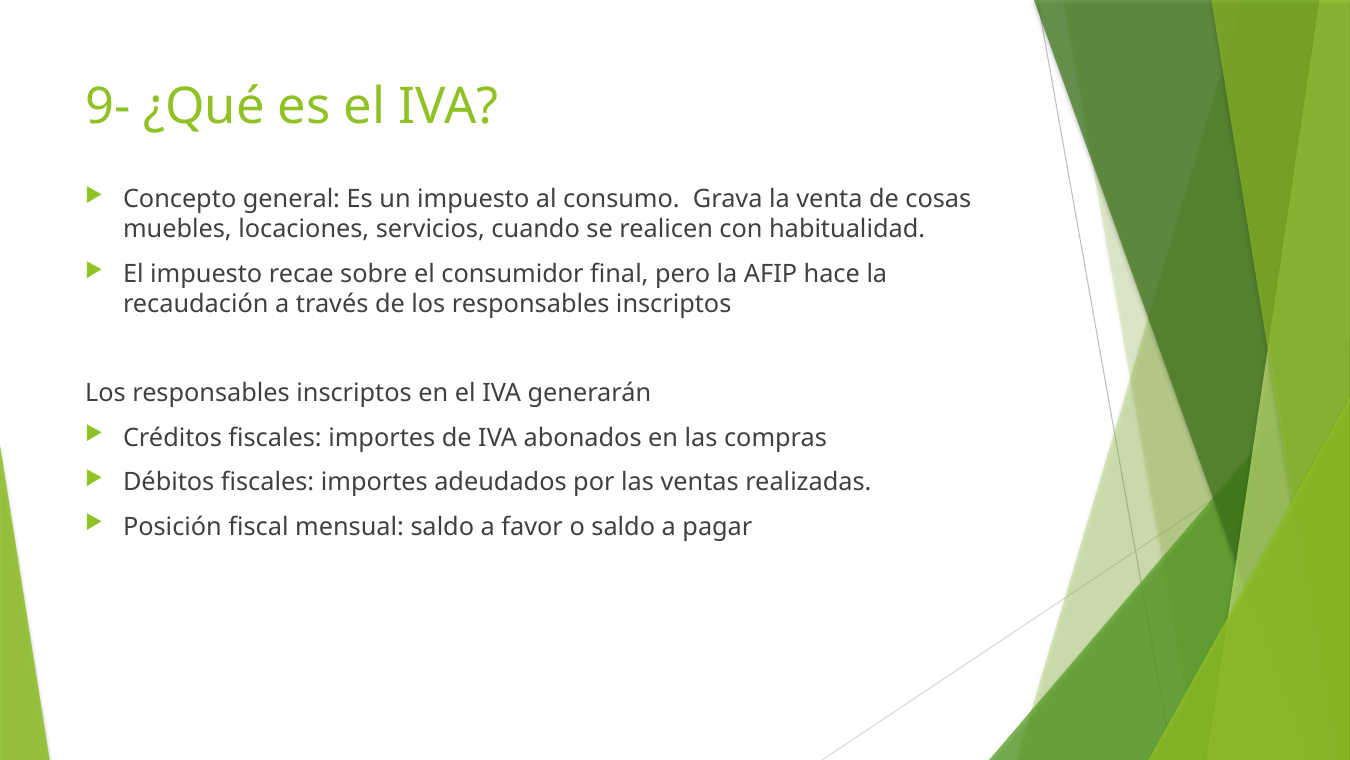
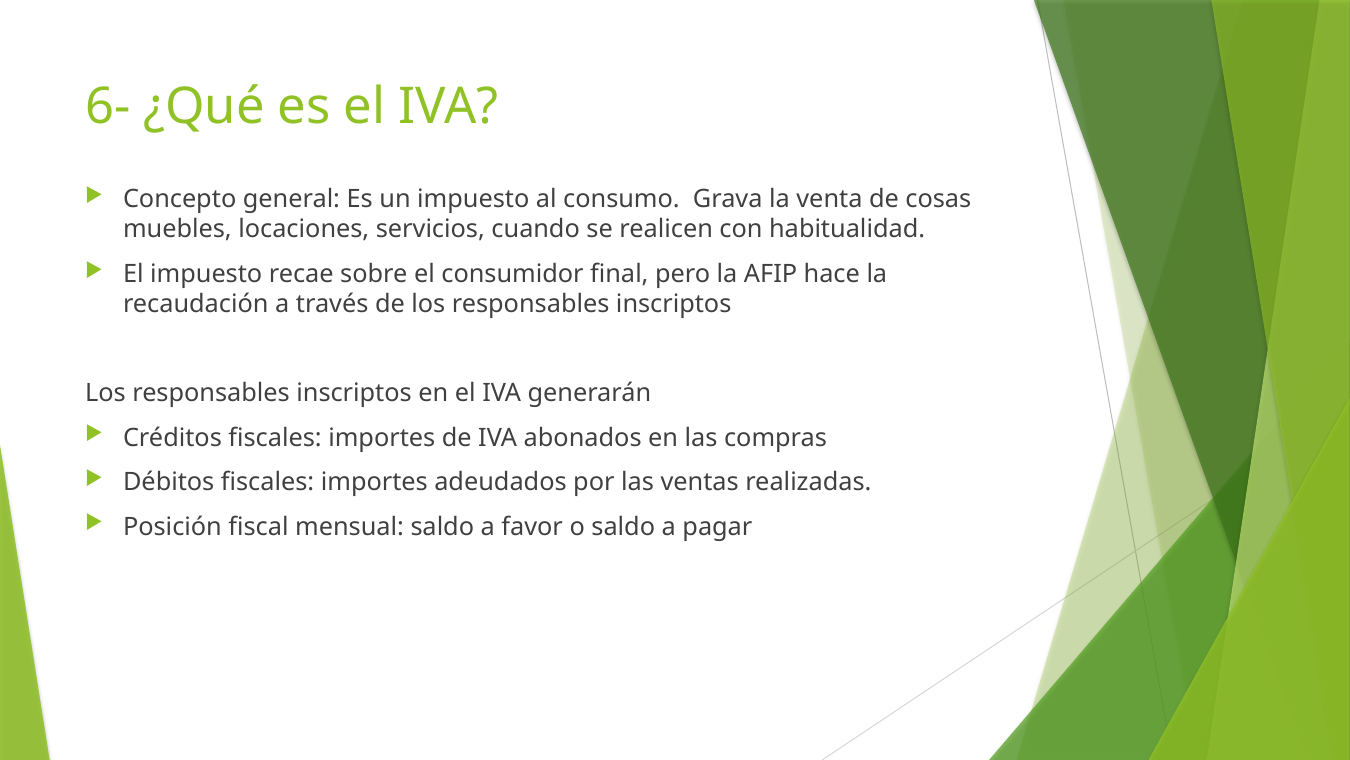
9-: 9- -> 6-
